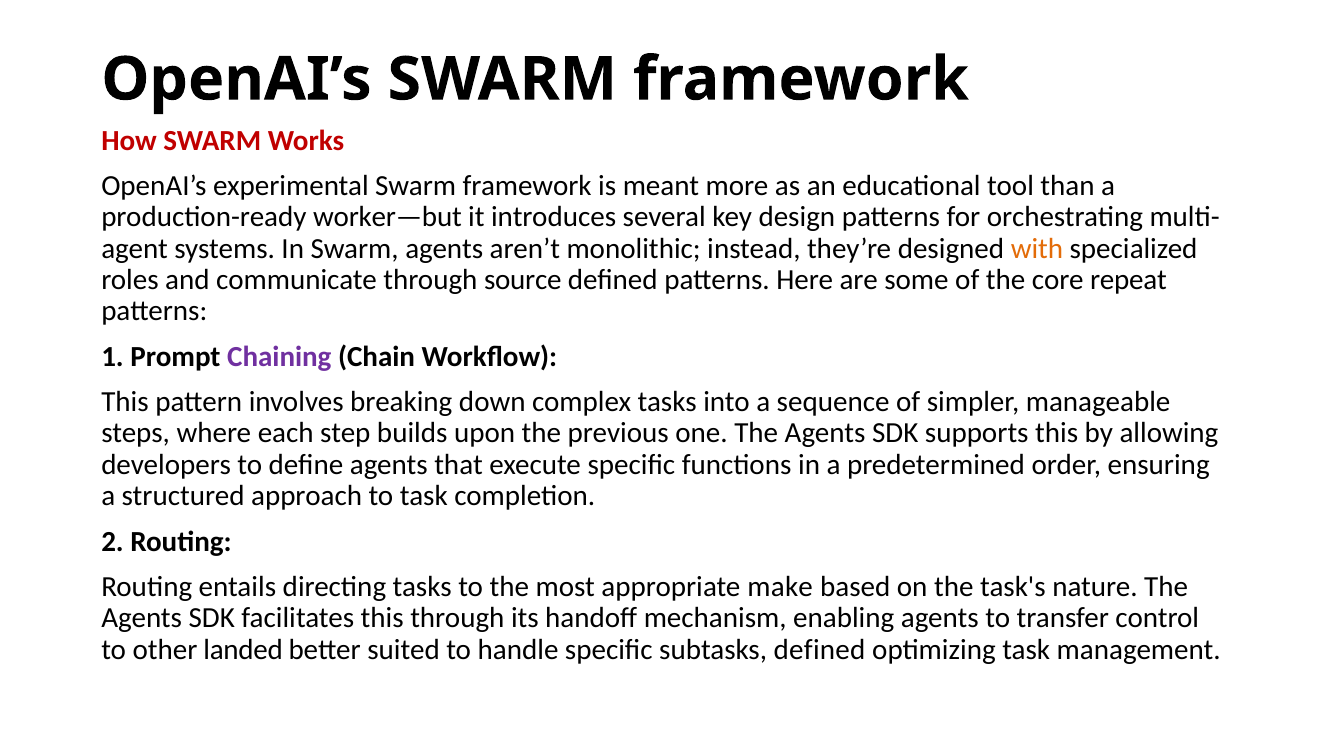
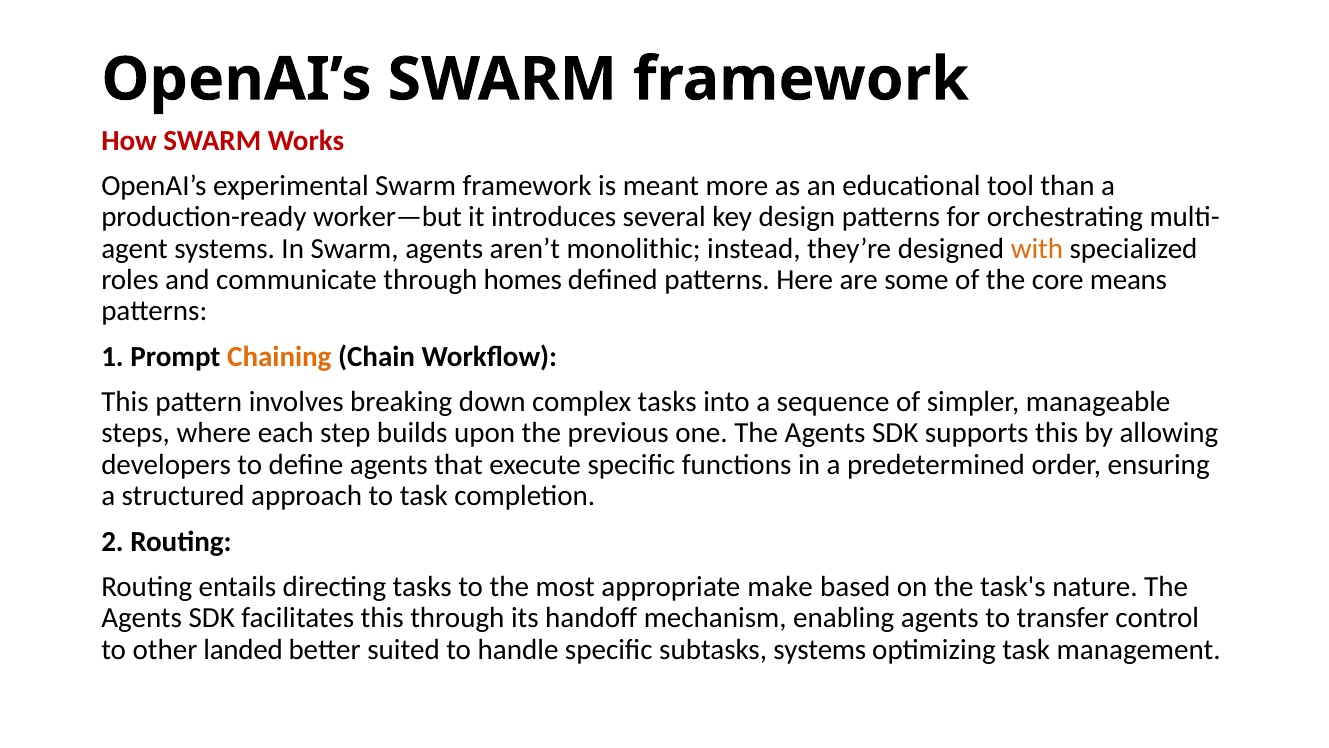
source: source -> homes
repeat: repeat -> means
Chaining colour: purple -> orange
subtasks defined: defined -> systems
